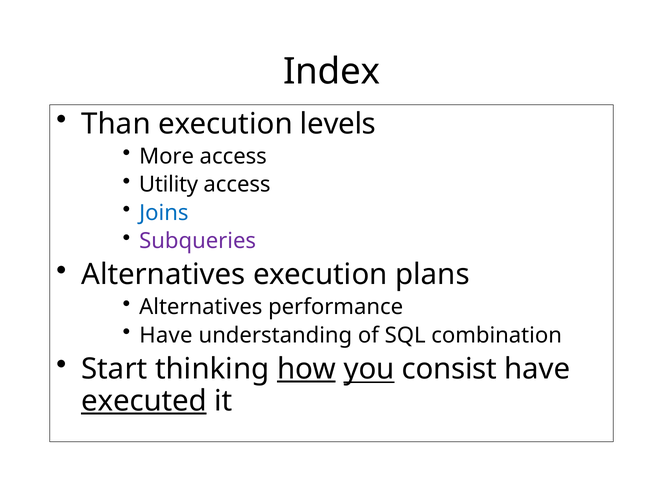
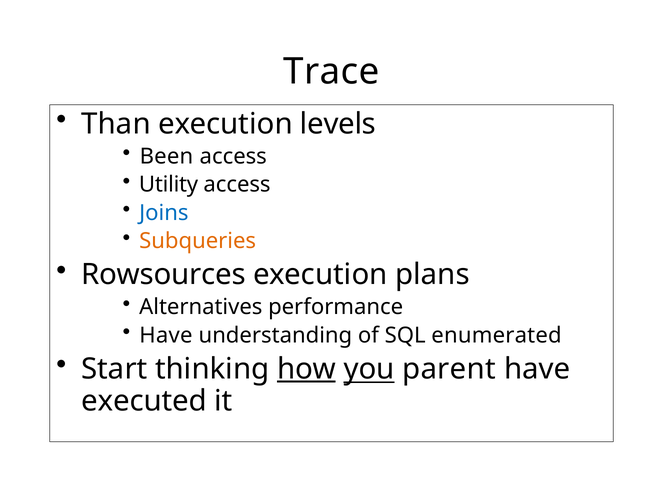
Index: Index -> Trace
More: More -> Been
Subqueries colour: purple -> orange
Alternatives at (163, 275): Alternatives -> Rowsources
combination: combination -> enumerated
consist: consist -> parent
executed underline: present -> none
